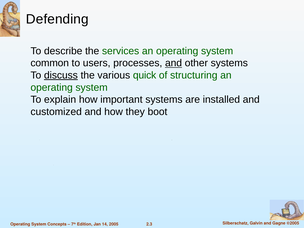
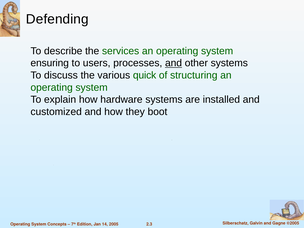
common: common -> ensuring
discuss underline: present -> none
important: important -> hardware
